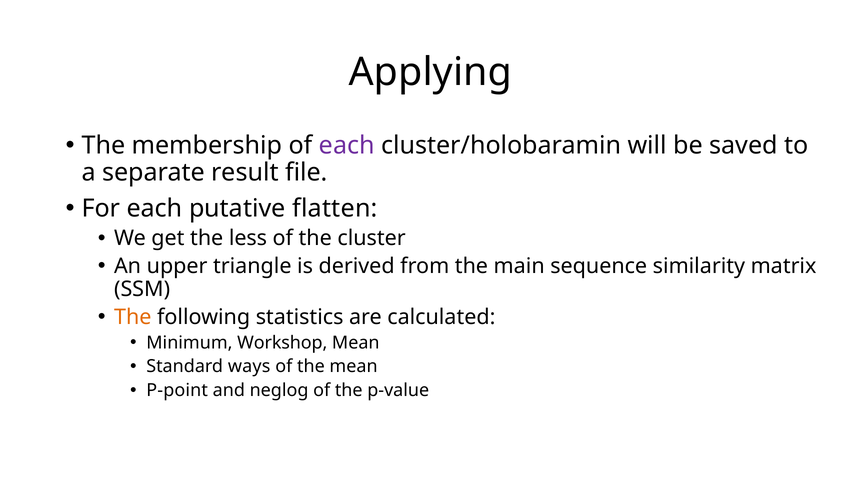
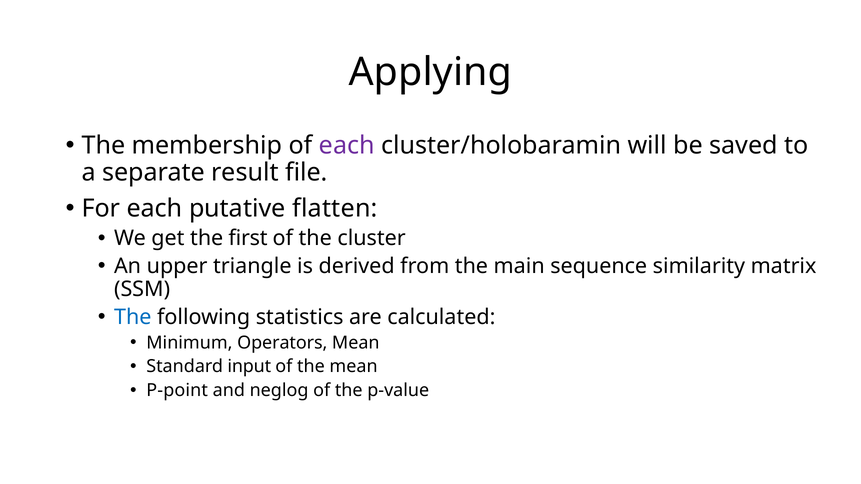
less: less -> first
The at (133, 317) colour: orange -> blue
Workshop: Workshop -> Operators
ways: ways -> input
